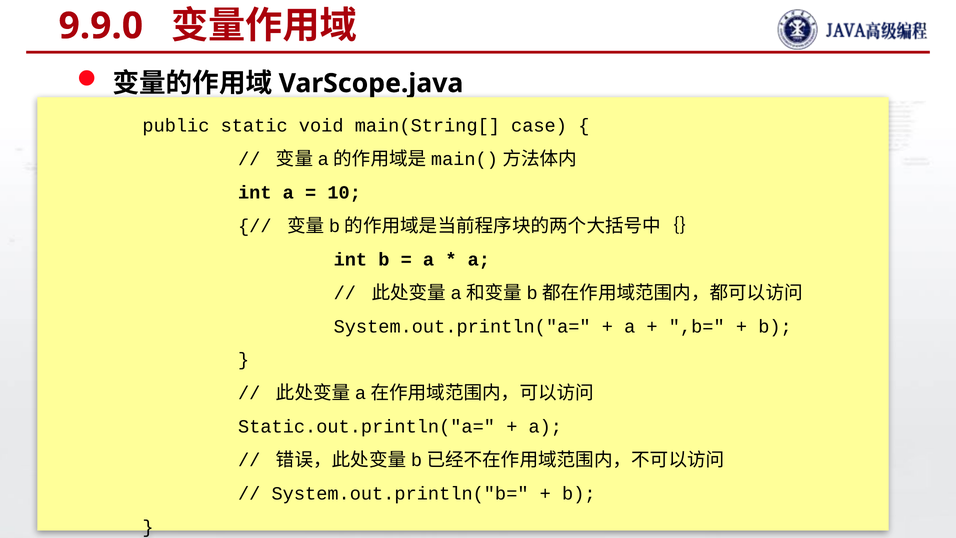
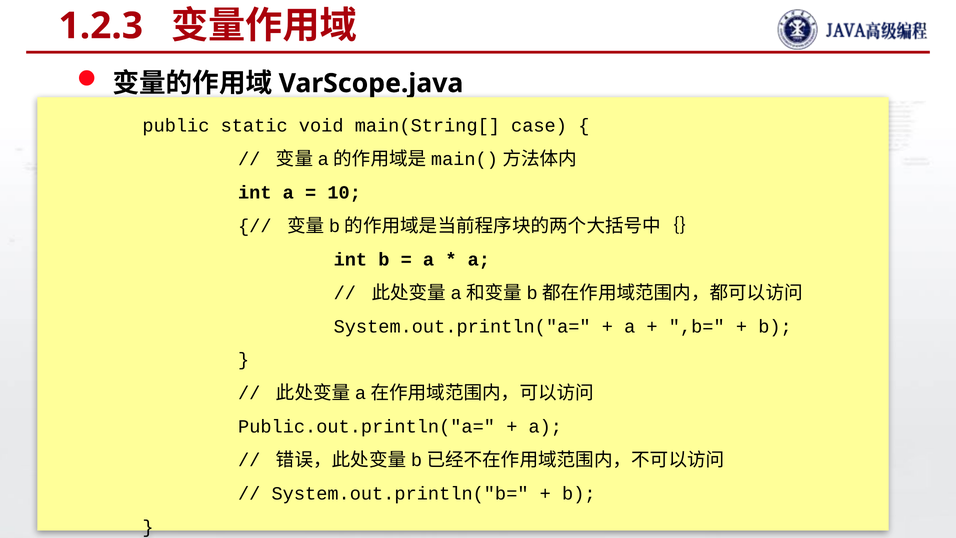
9.9.0: 9.9.0 -> 1.2.3
Static.out.println("a=: Static.out.println("a= -> Public.out.println("a=
